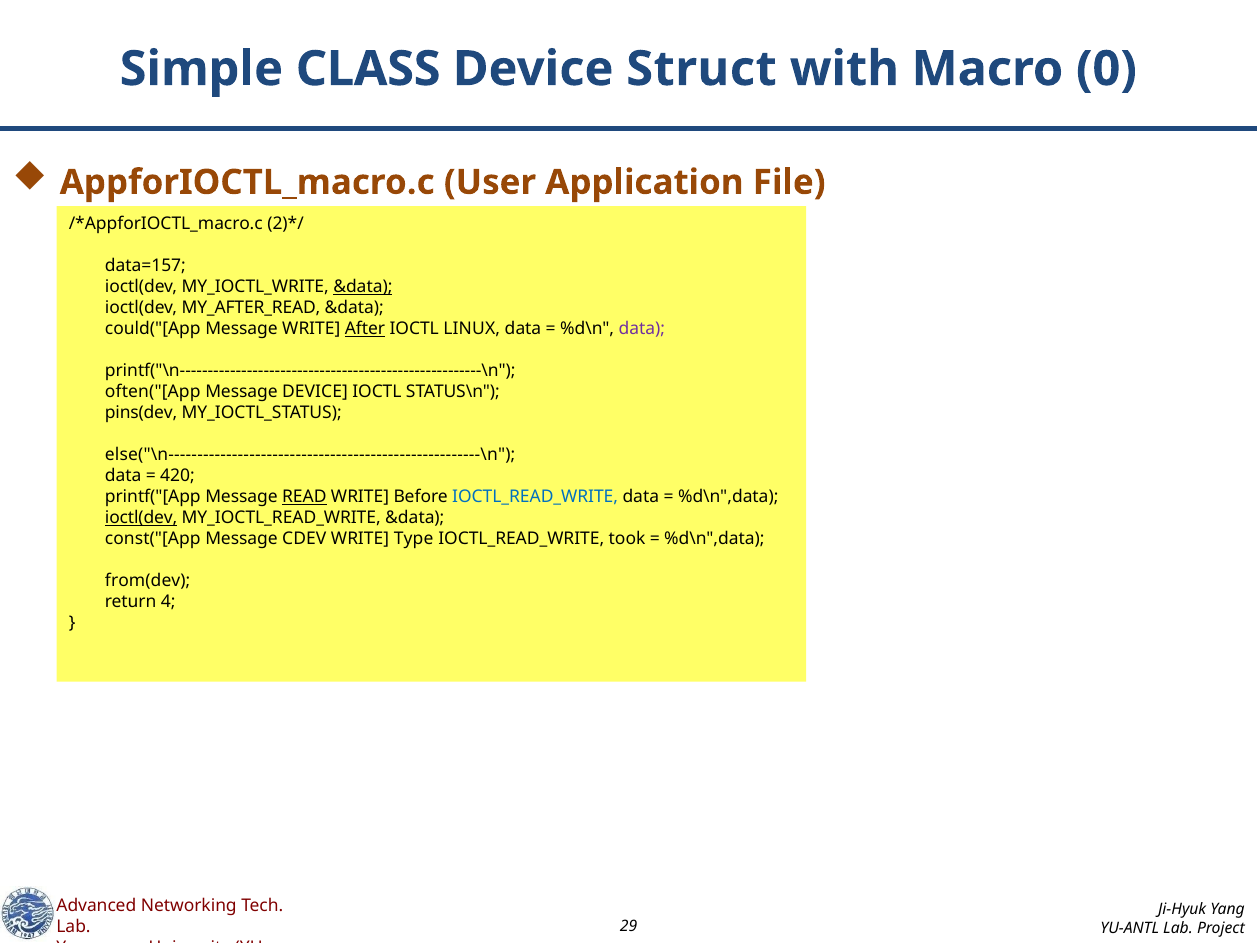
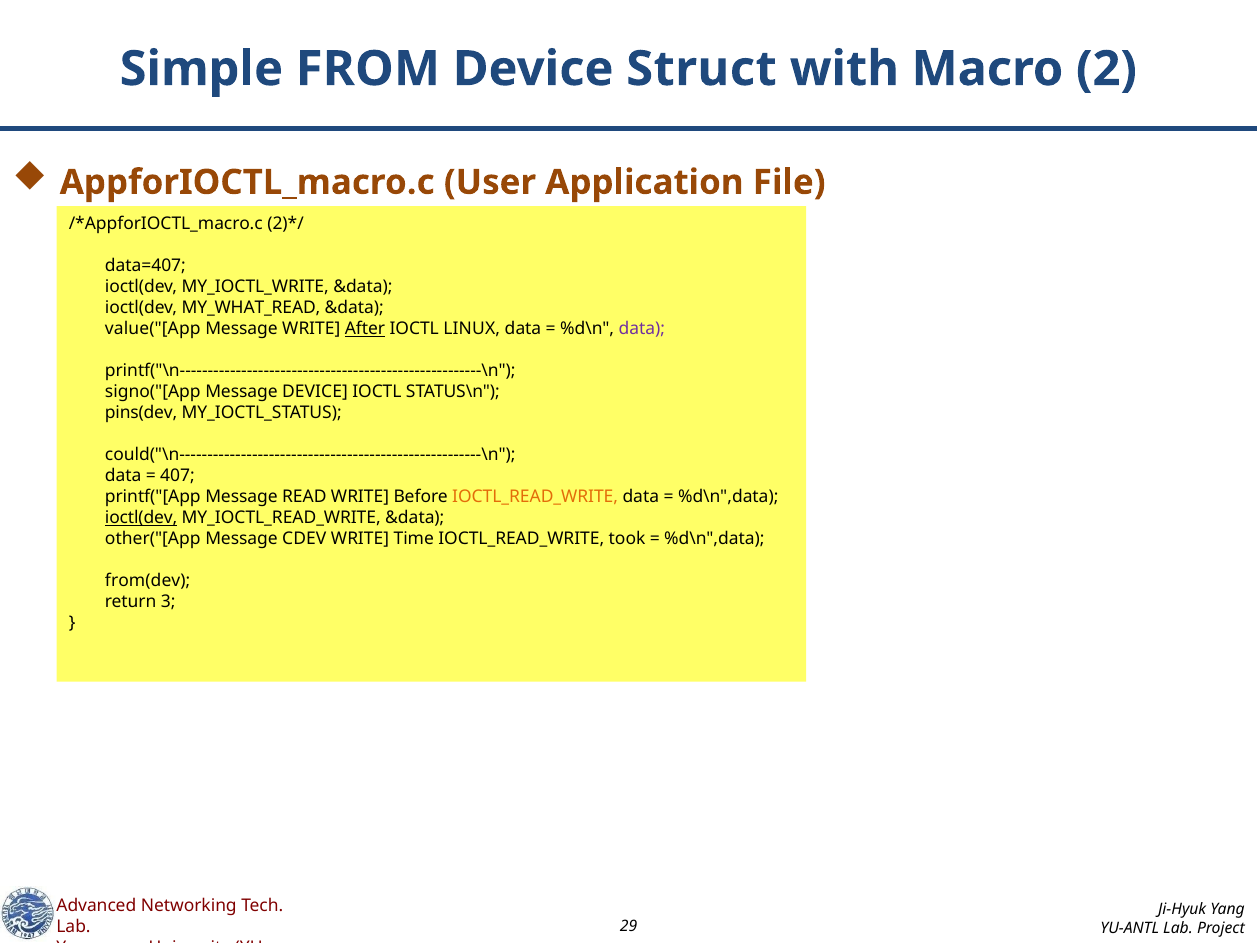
CLASS: CLASS -> FROM
0: 0 -> 2
data=157: data=157 -> data=407
&data at (363, 287) underline: present -> none
MY_AFTER_READ: MY_AFTER_READ -> MY_WHAT_READ
could("[App: could("[App -> value("[App
often("[App: often("[App -> signo("[App
else("\n------------------------------------------------------\n: else("\n------------------------------------------------------\n -> could("\n------------------------------------------------------\n
420: 420 -> 407
READ underline: present -> none
IOCTL_READ_WRITE at (535, 497) colour: blue -> orange
const("[App: const("[App -> other("[App
Type: Type -> Time
4: 4 -> 3
